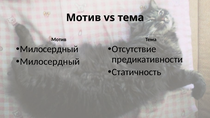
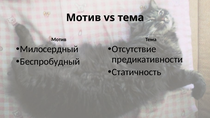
Милосердный at (50, 62): Милосердный -> Беспробудный
